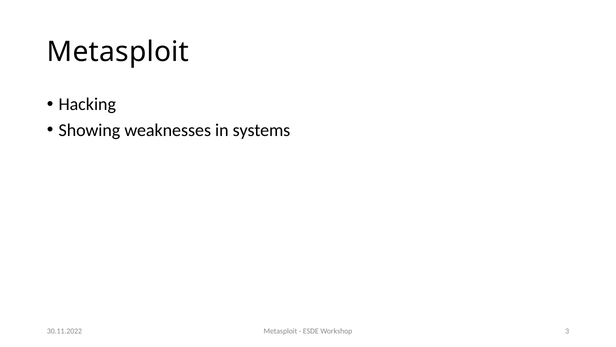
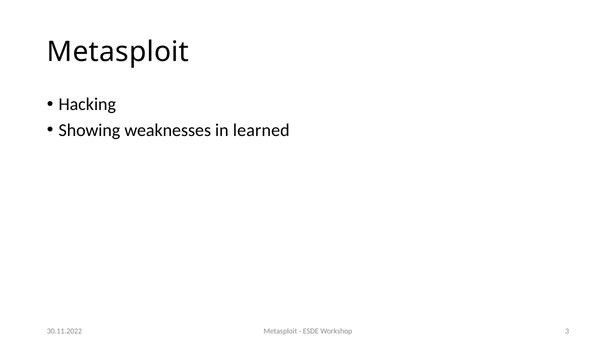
systems: systems -> learned
